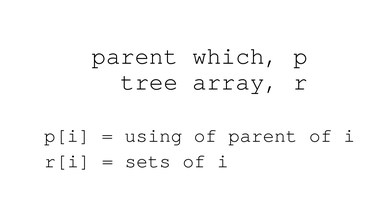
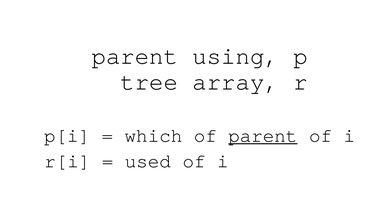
which: which -> using
using: using -> which
parent at (263, 136) underline: none -> present
sets: sets -> used
